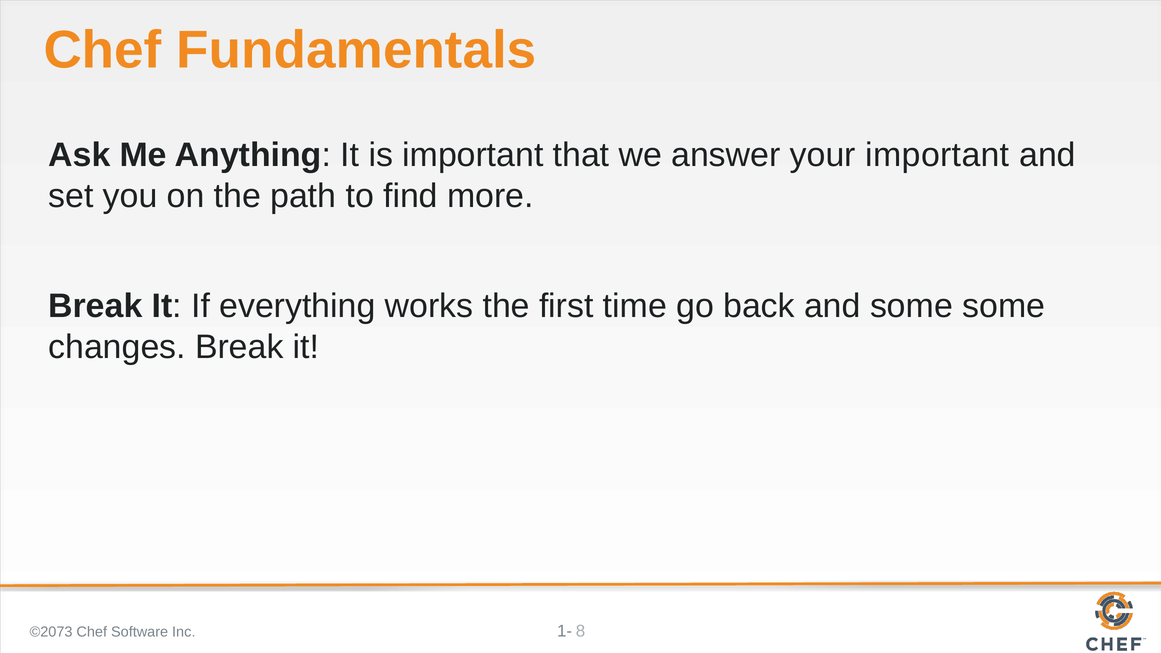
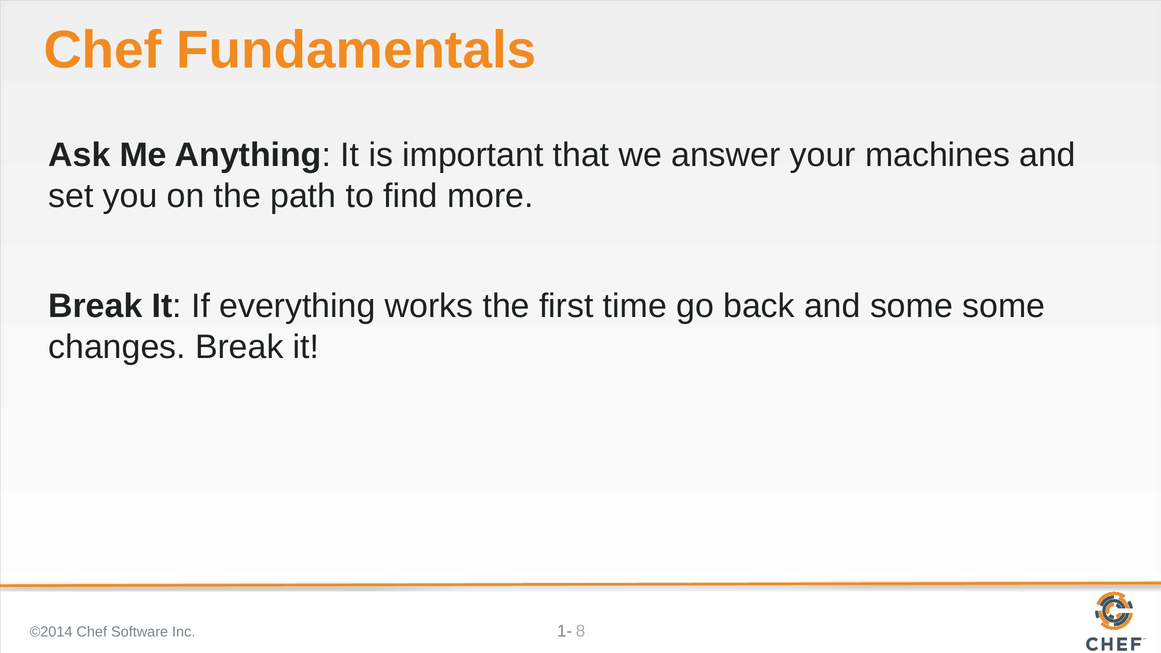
your important: important -> machines
©2073: ©2073 -> ©2014
